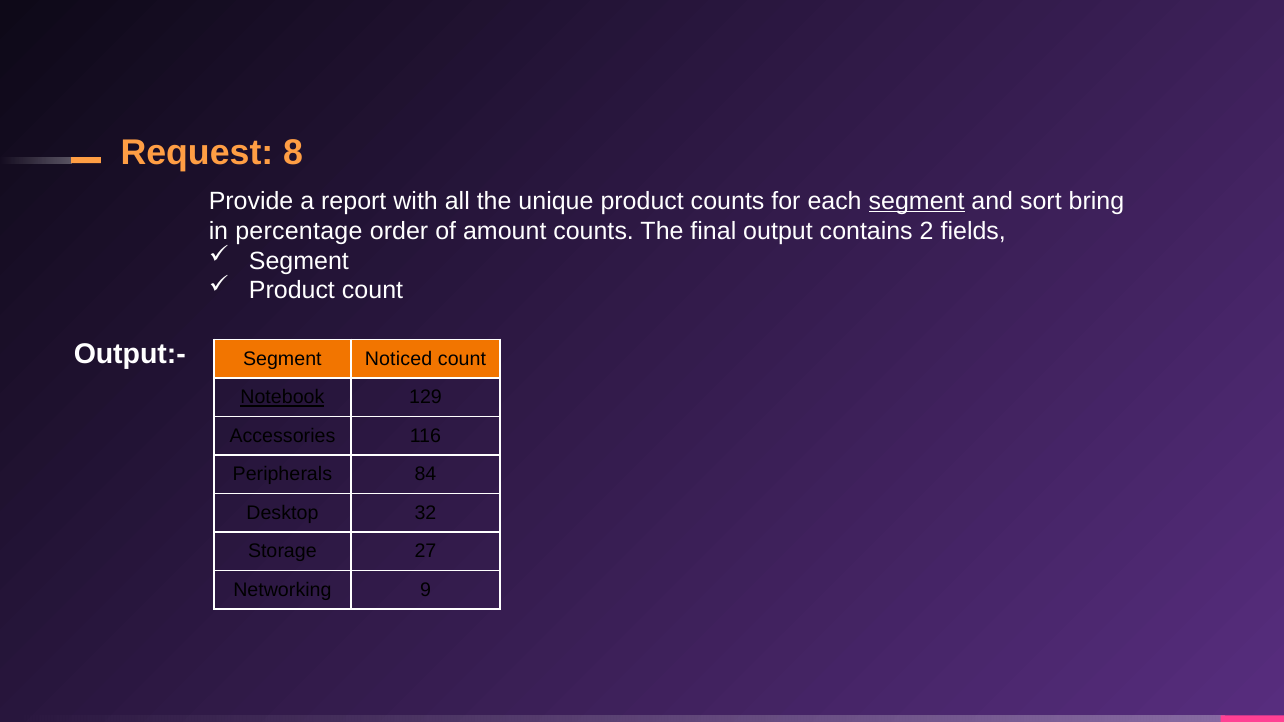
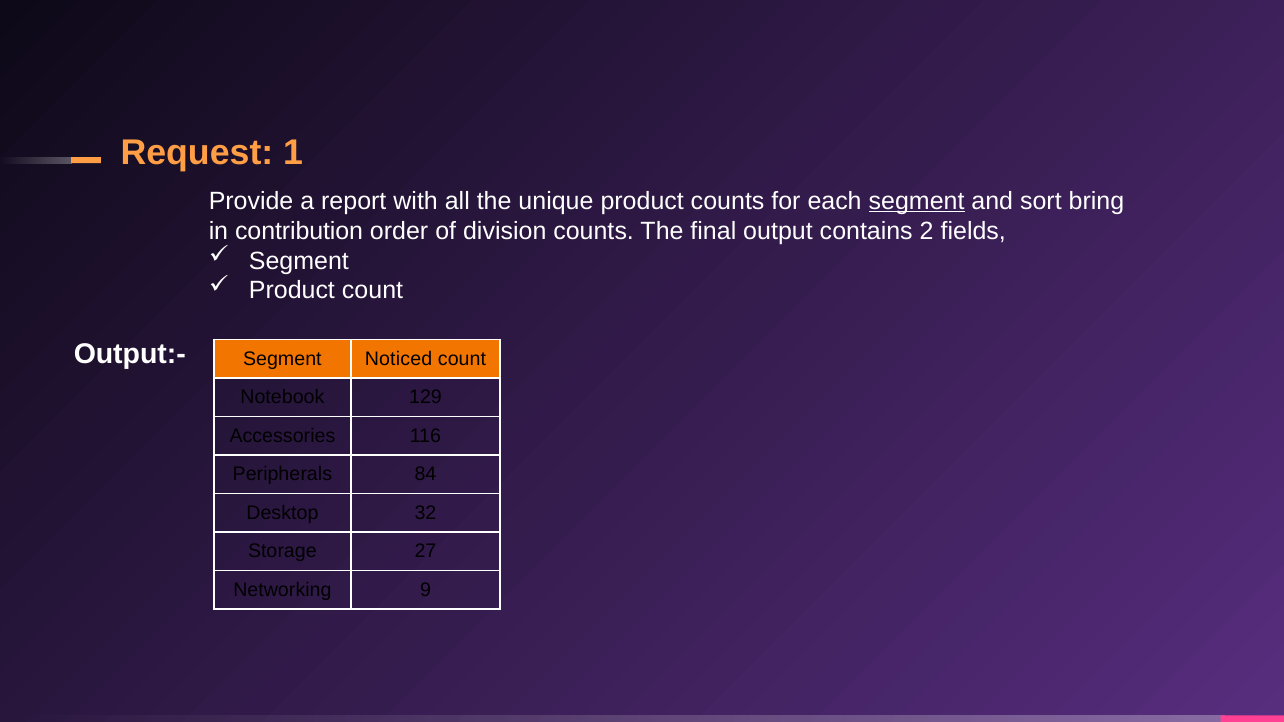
8: 8 -> 1
percentage: percentage -> contribution
amount: amount -> division
Notebook underline: present -> none
